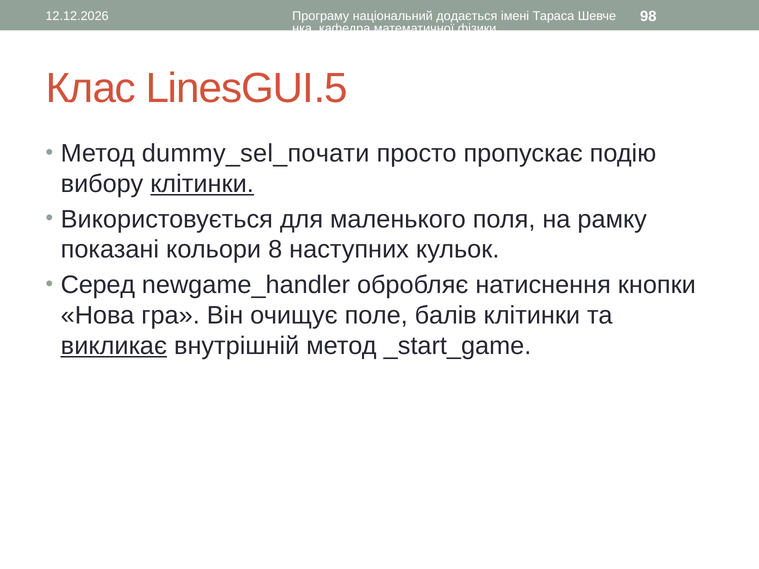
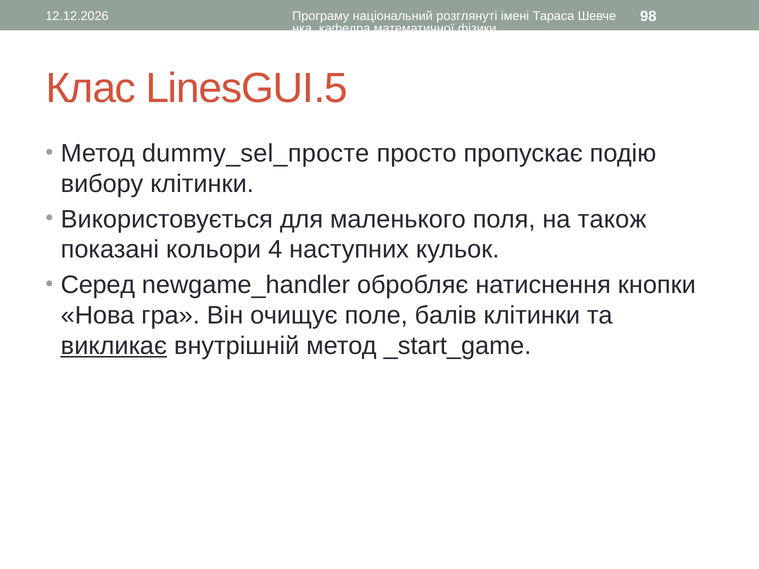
додається: додається -> розглянуті
dummy_sel_почати: dummy_sel_почати -> dummy_sel_просте
клітинки at (202, 184) underline: present -> none
рамку: рамку -> також
8: 8 -> 4
